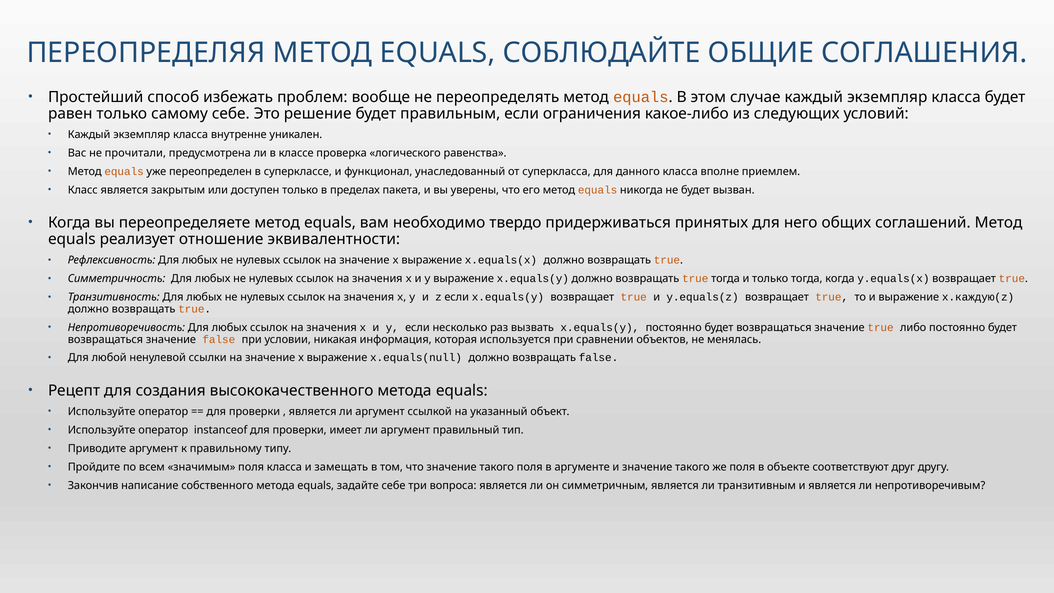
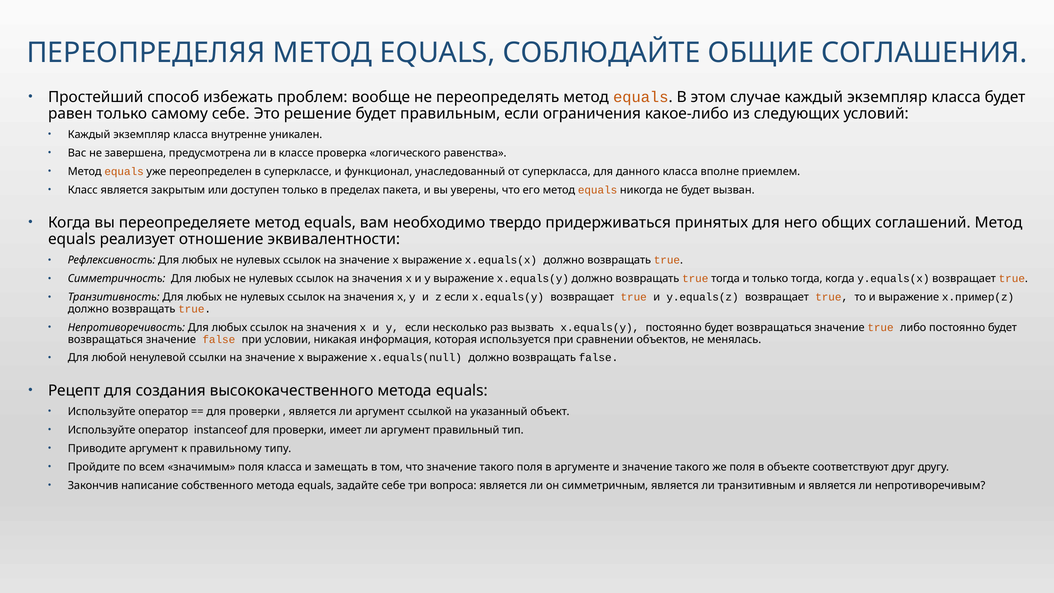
прочитали: прочитали -> завершена
x.каждую(z: x.каждую(z -> x.пример(z
